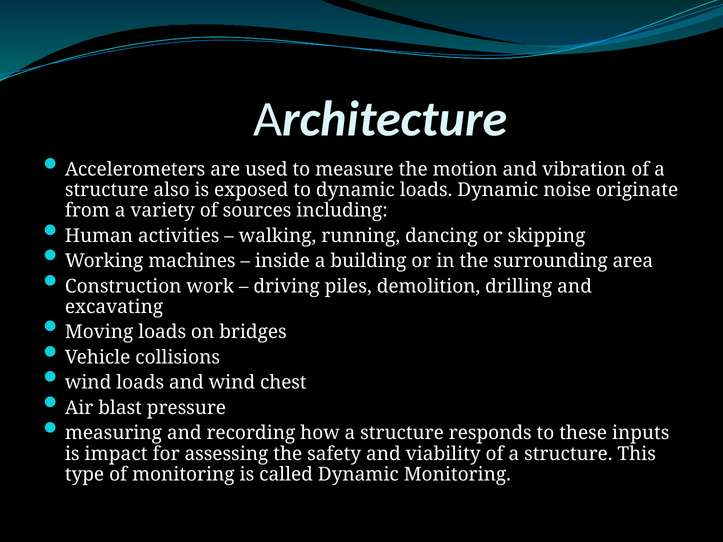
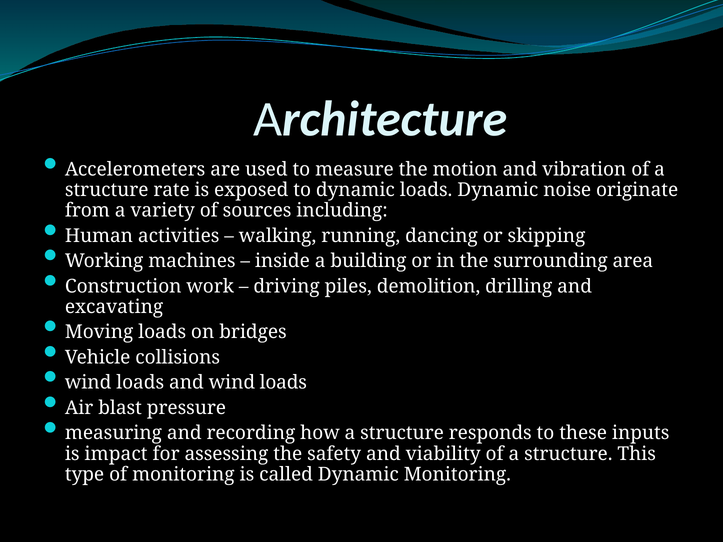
also: also -> rate
and wind chest: chest -> loads
